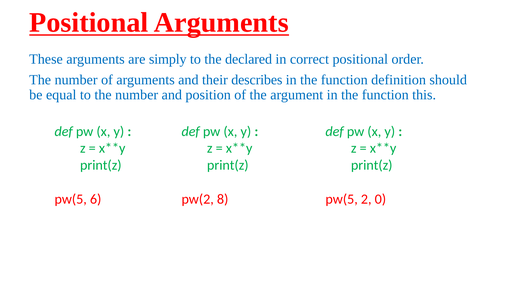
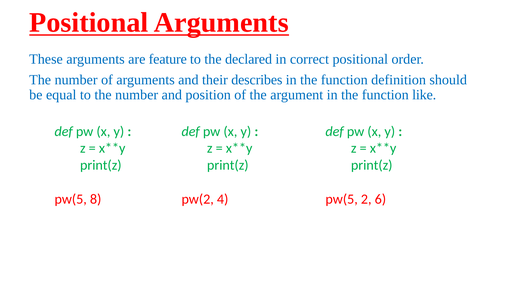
simply: simply -> feature
this: this -> like
6: 6 -> 8
8: 8 -> 4
0: 0 -> 6
